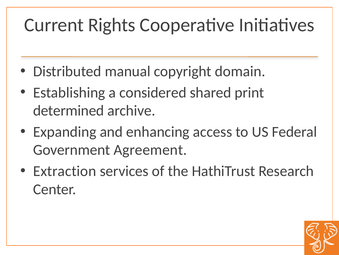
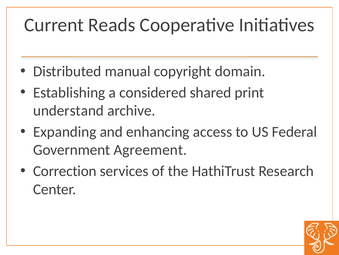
Rights: Rights -> Reads
determined: determined -> understand
Extraction: Extraction -> Correction
